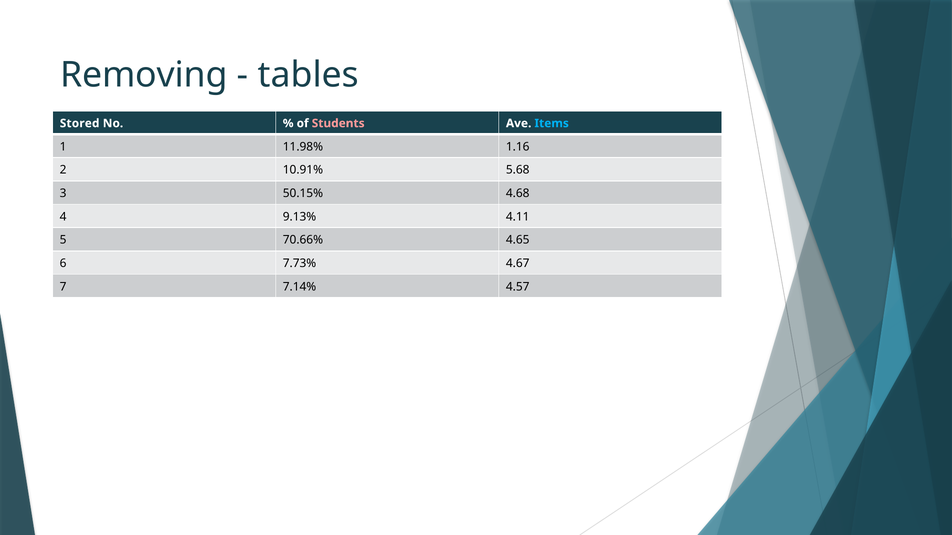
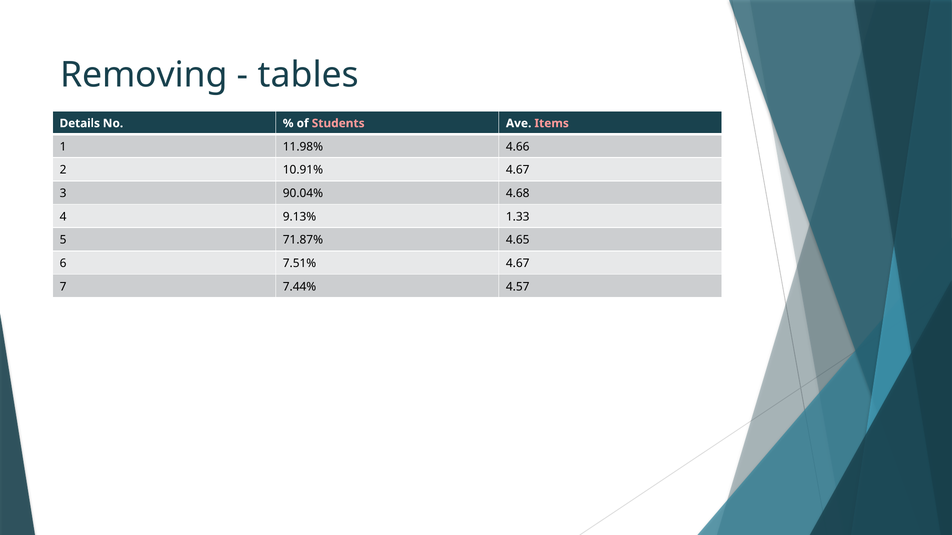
Stored: Stored -> Details
Items colour: light blue -> pink
1.16: 1.16 -> 4.66
10.91% 5.68: 5.68 -> 4.67
50.15%: 50.15% -> 90.04%
4.11: 4.11 -> 1.33
70.66%: 70.66% -> 71.87%
7.73%: 7.73% -> 7.51%
7.14%: 7.14% -> 7.44%
